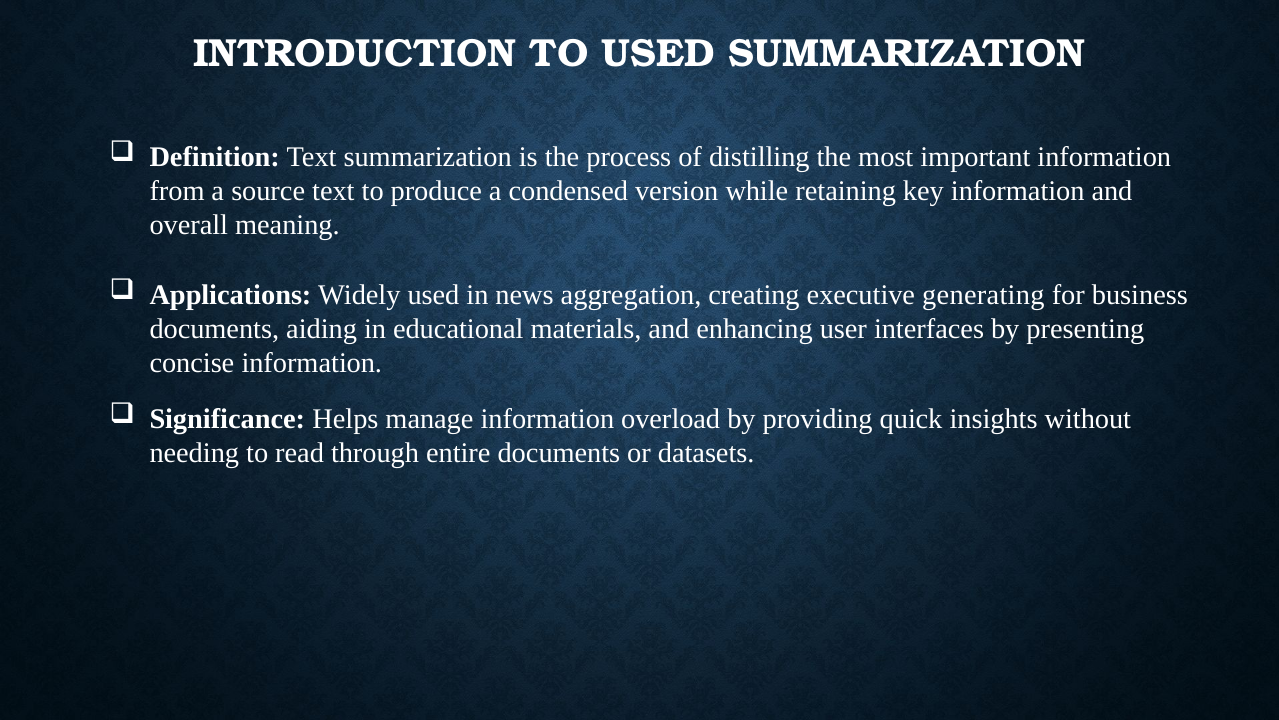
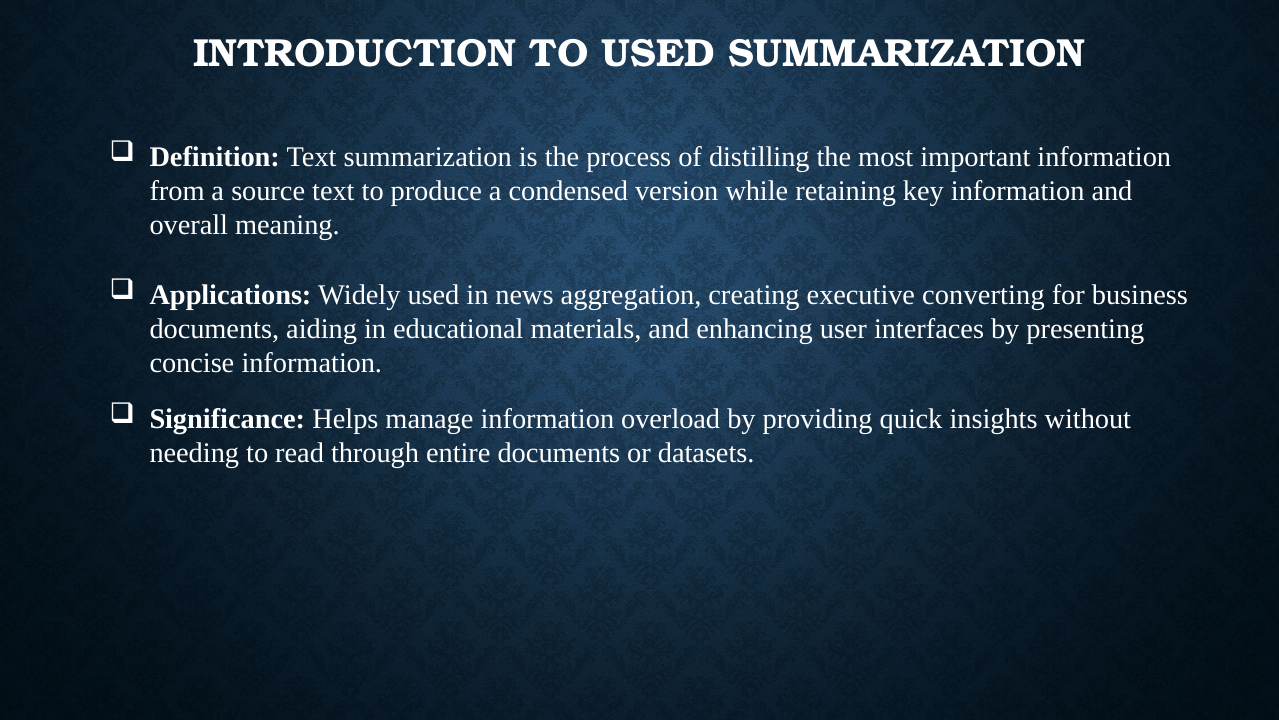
generating: generating -> converting
